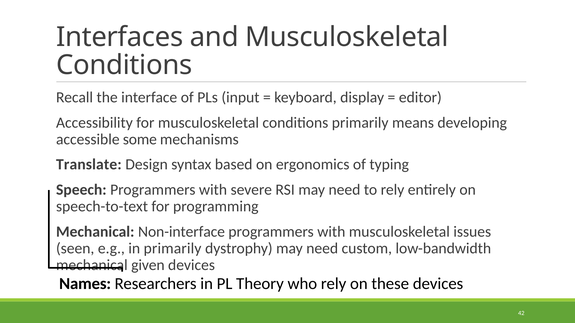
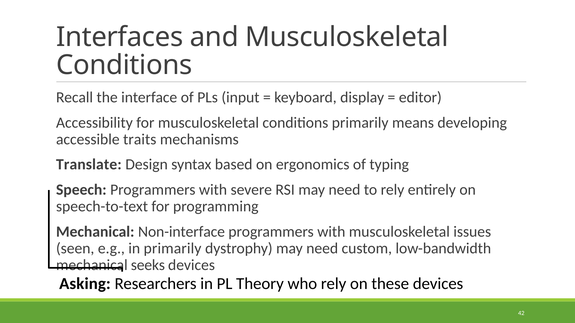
some: some -> traits
given: given -> seeks
Names: Names -> Asking
